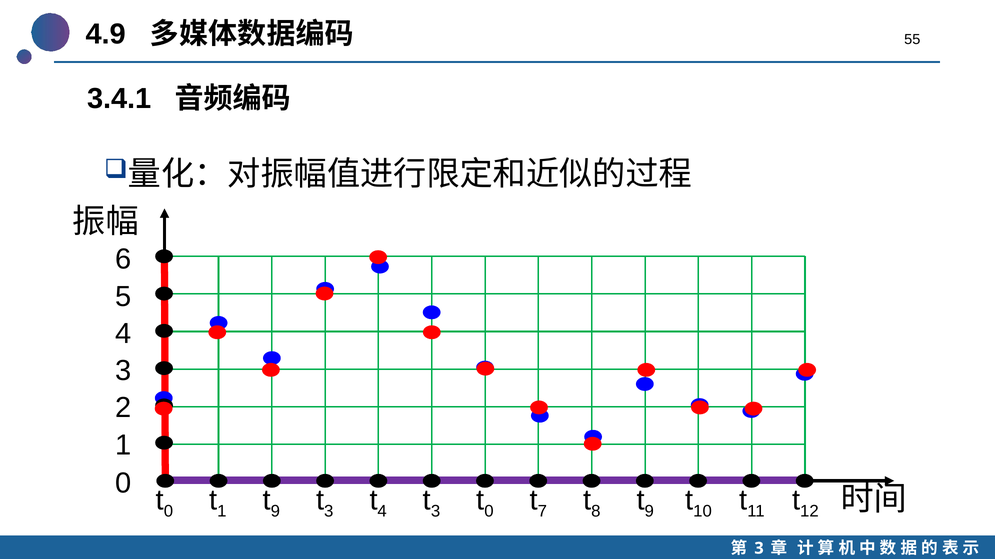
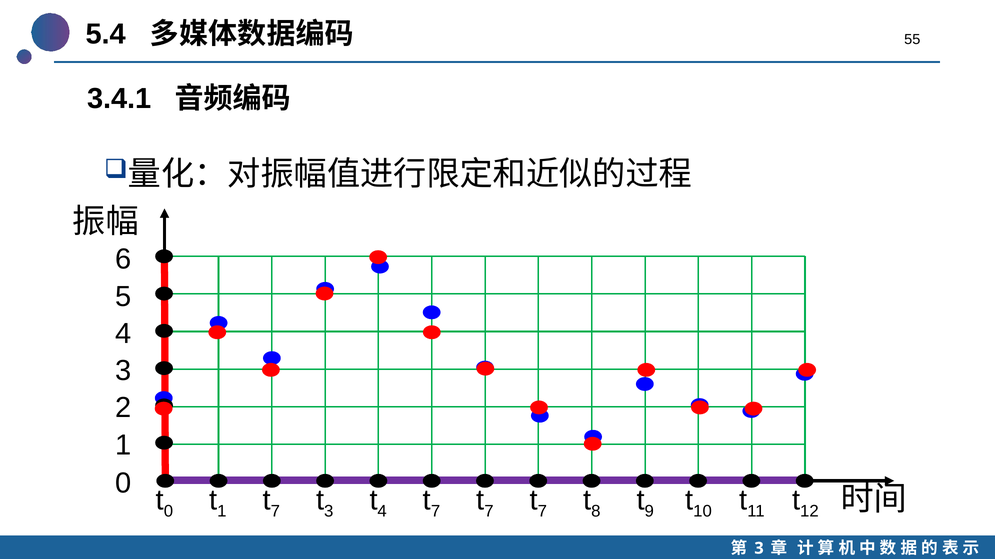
4.9: 4.9 -> 5.4
9 at (275, 512): 9 -> 7
3 at (436, 512): 3 -> 7
0 at (489, 512): 0 -> 7
